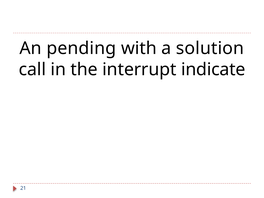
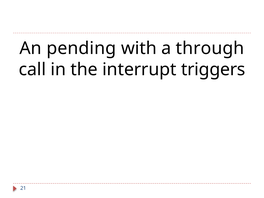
solution: solution -> through
indicate: indicate -> triggers
